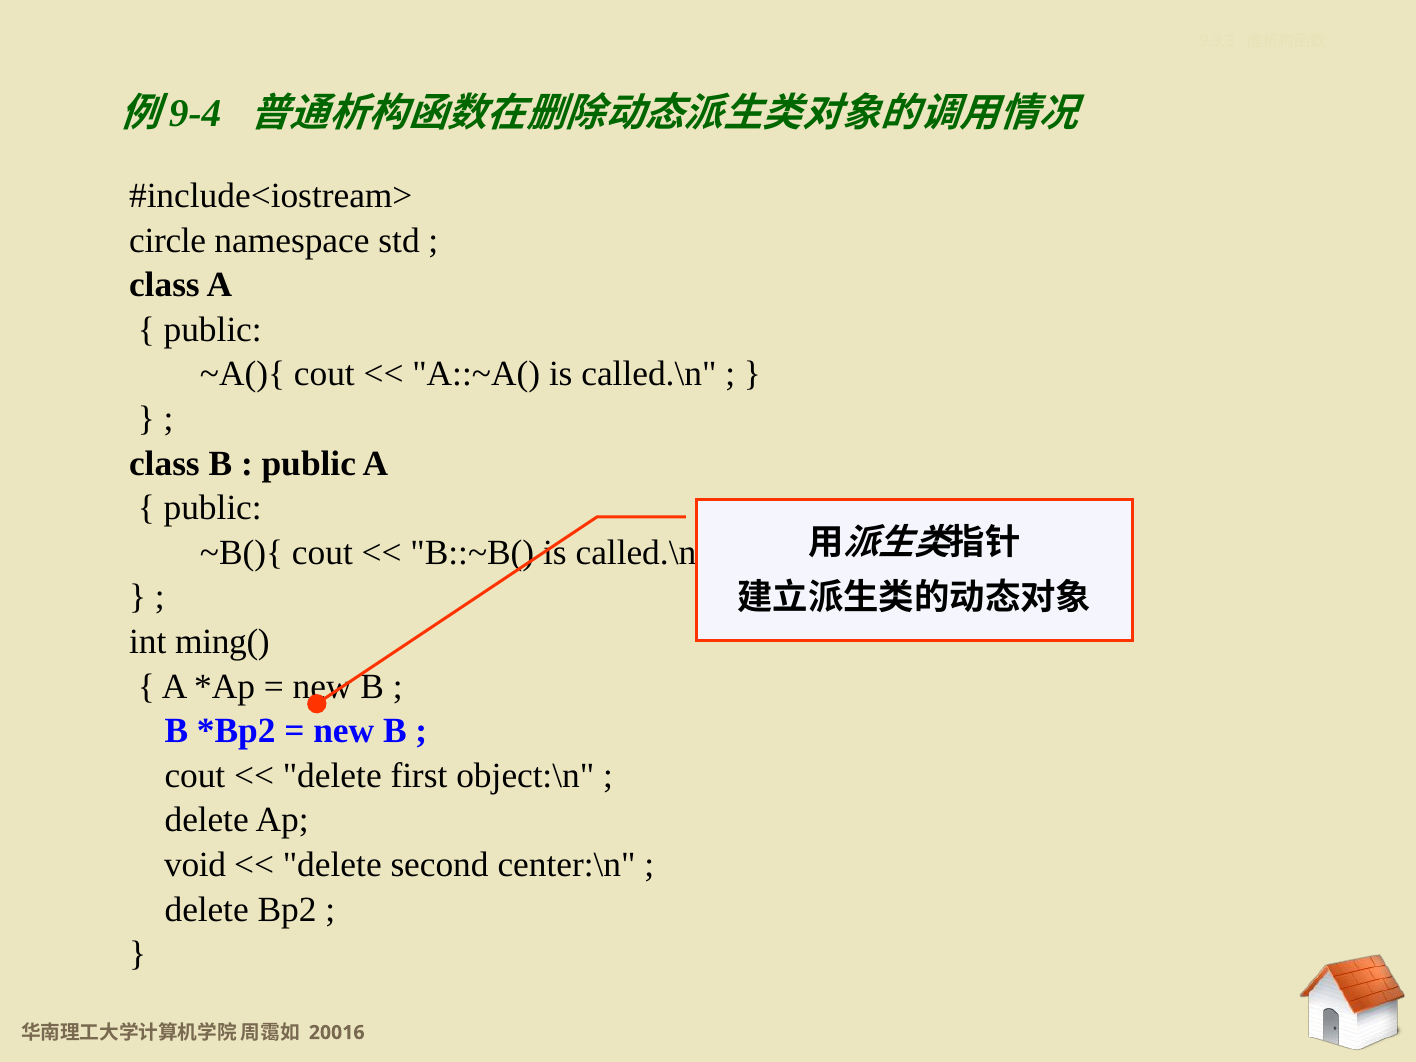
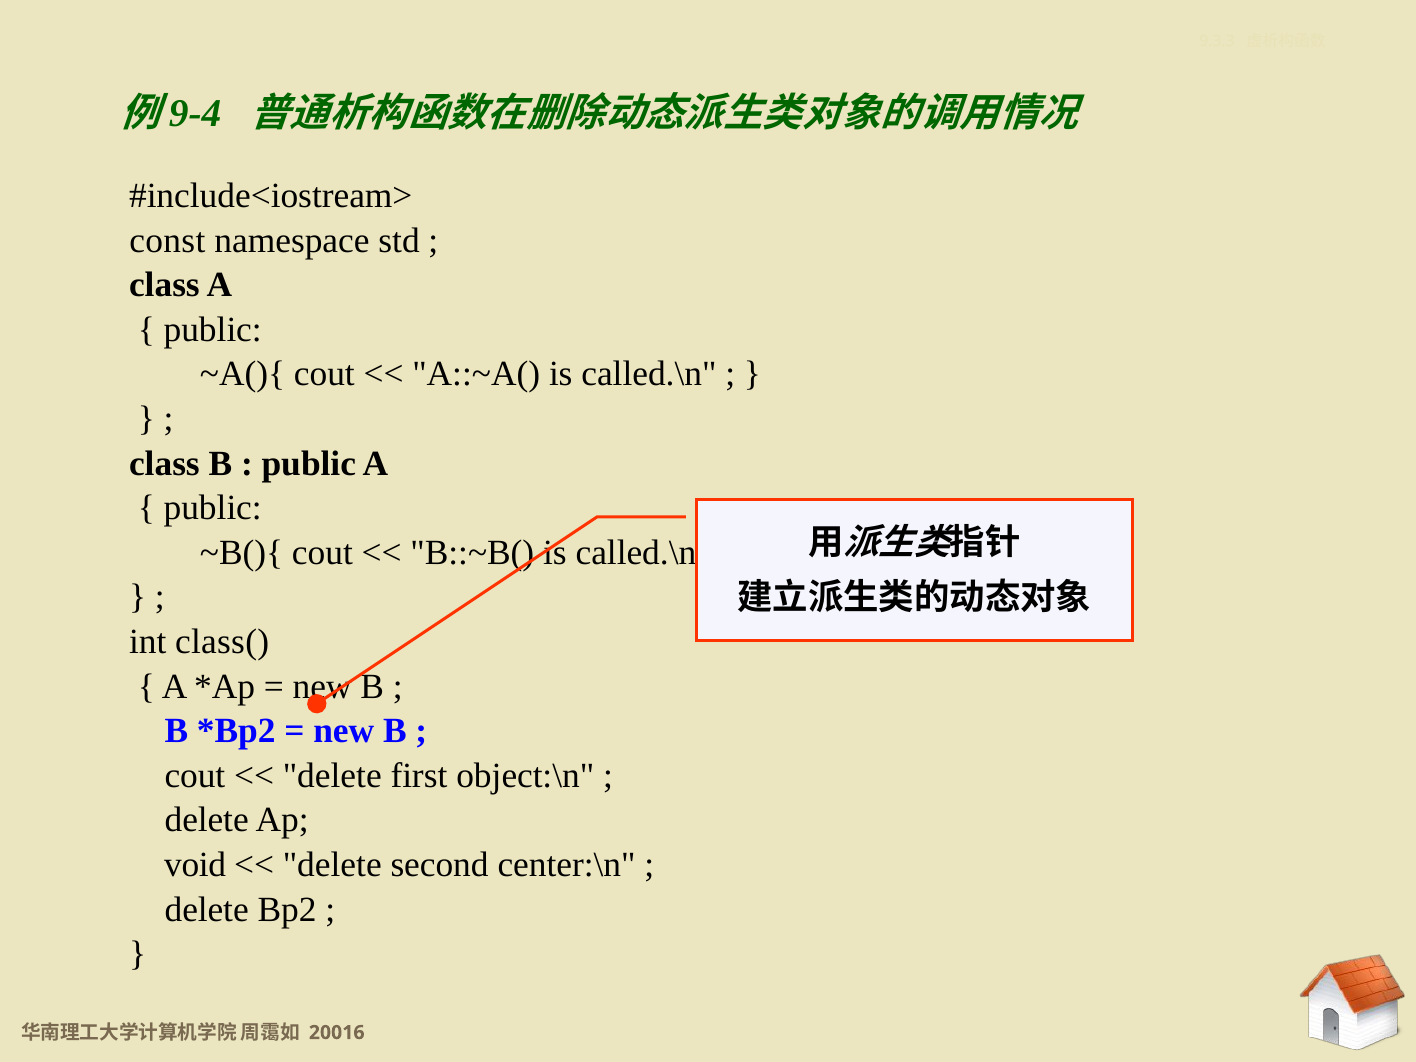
circle: circle -> const
ming(: ming( -> class(
